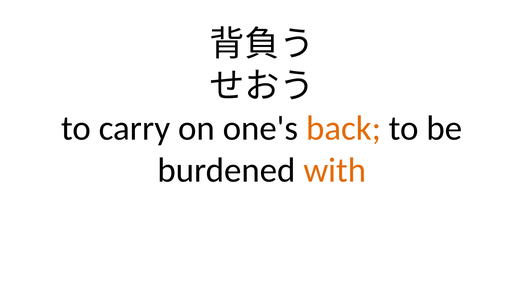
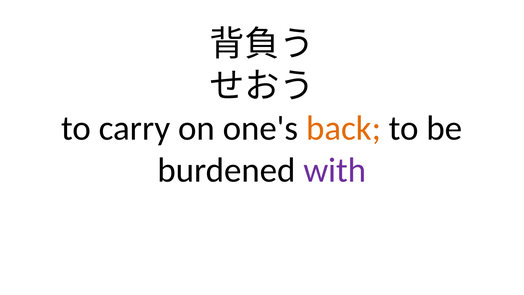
with colour: orange -> purple
